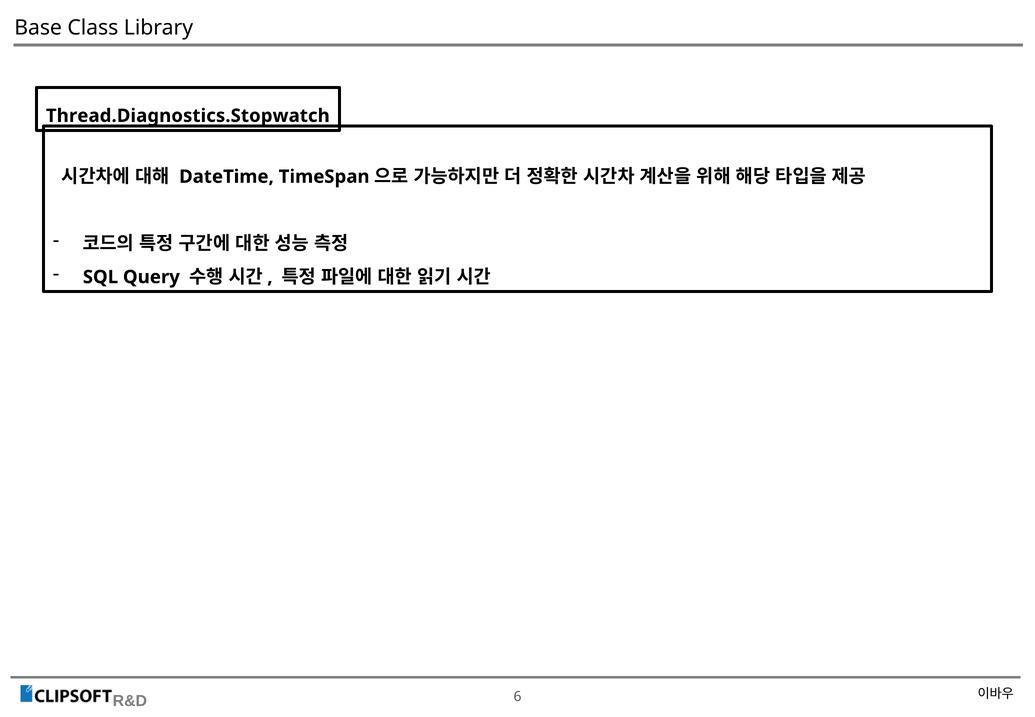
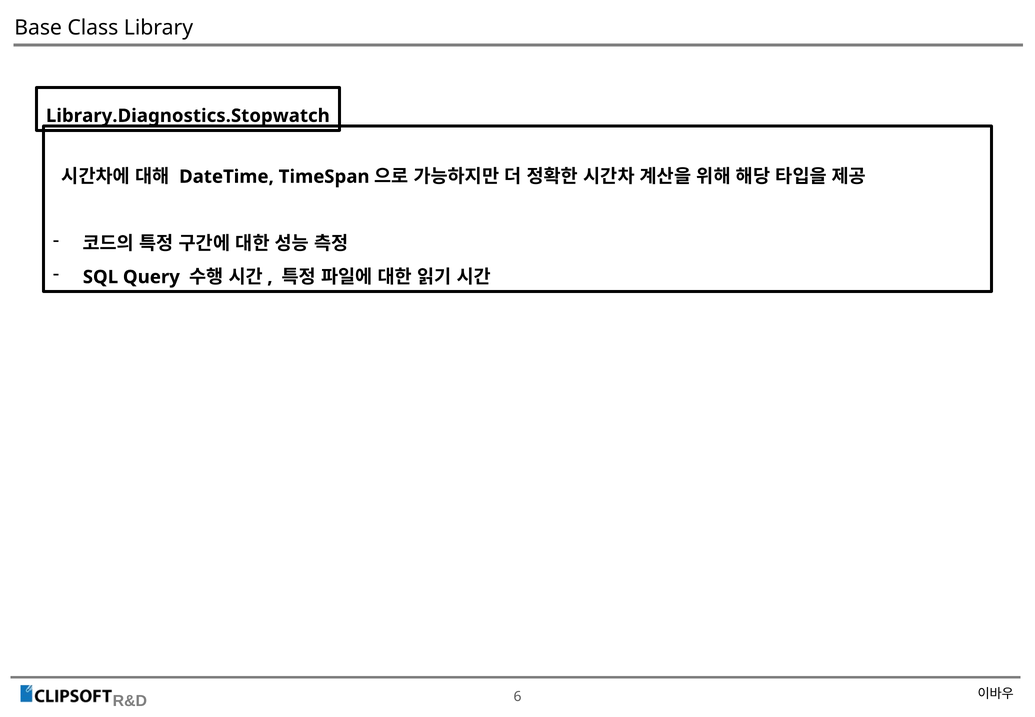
Thread.Diagnostics.Stopwatch: Thread.Diagnostics.Stopwatch -> Library.Diagnostics.Stopwatch
